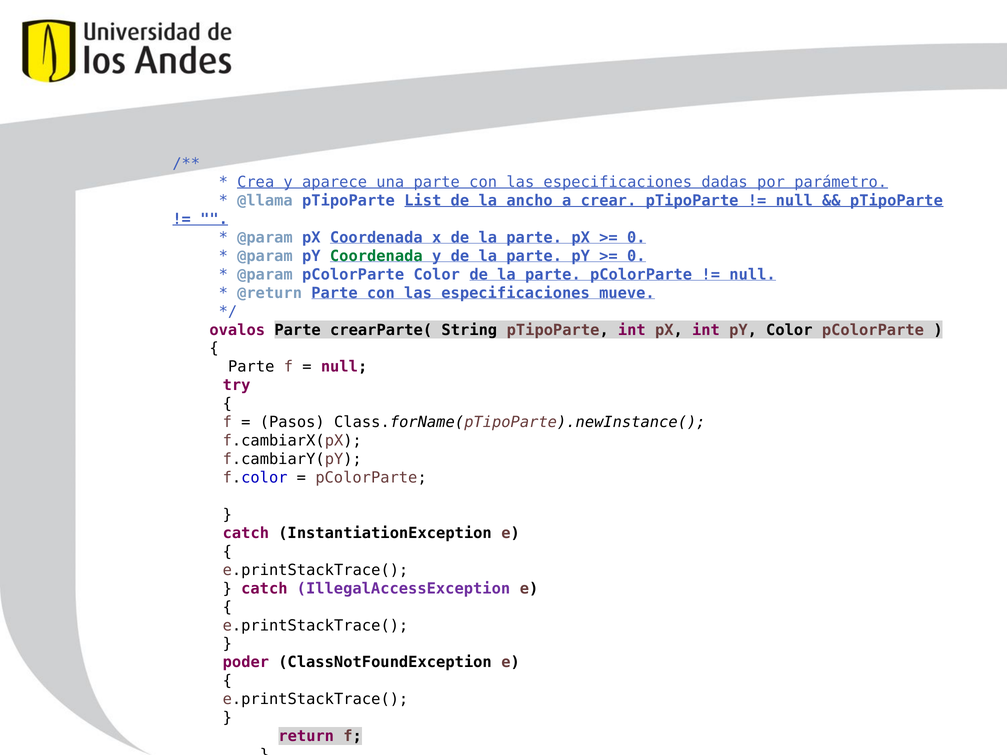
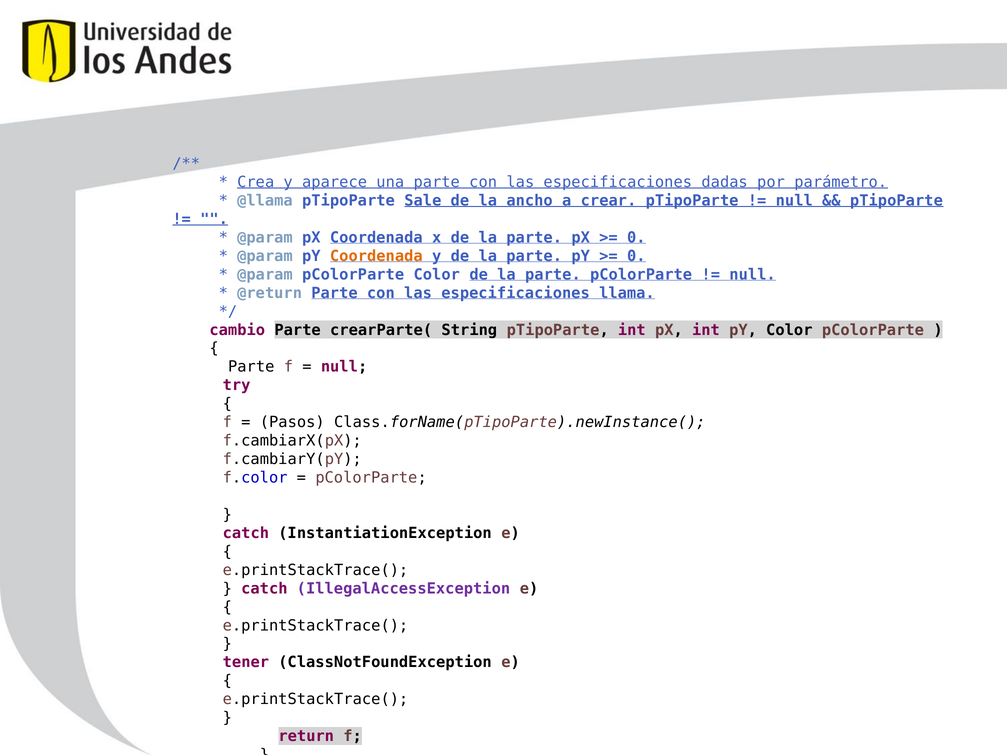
List: List -> Sale
Coordenada at (376, 256) colour: green -> orange
mueve: mueve -> llama
ovalos: ovalos -> cambio
poder: poder -> tener
